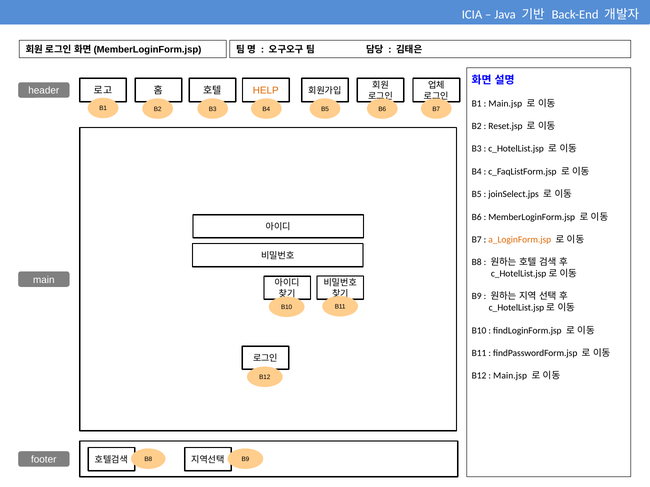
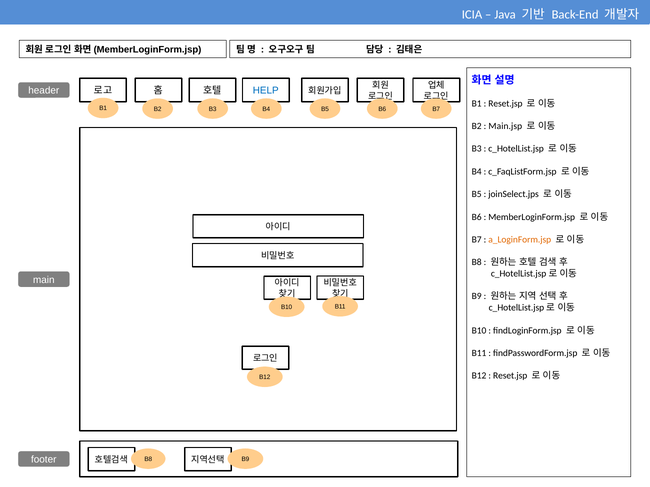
HELP colour: orange -> blue
Main.jsp at (505, 103): Main.jsp -> Reset.jsp
Reset.jsp: Reset.jsp -> Main.jsp
Main.jsp at (510, 376): Main.jsp -> Reset.jsp
